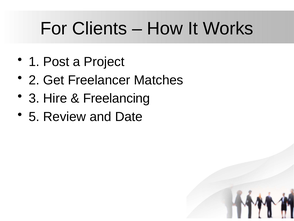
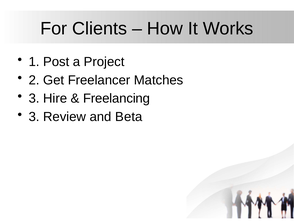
5 at (34, 117): 5 -> 3
Date: Date -> Beta
